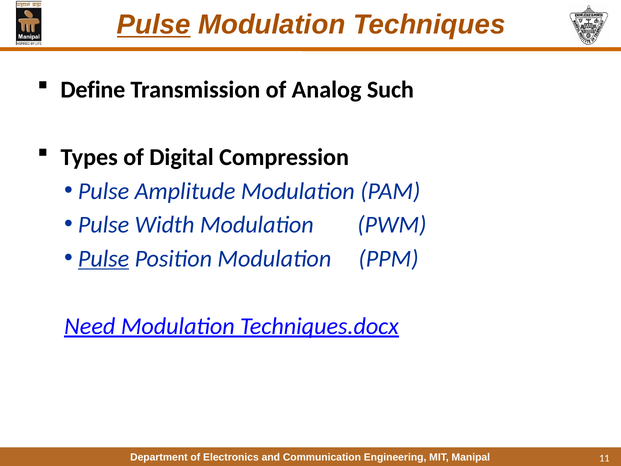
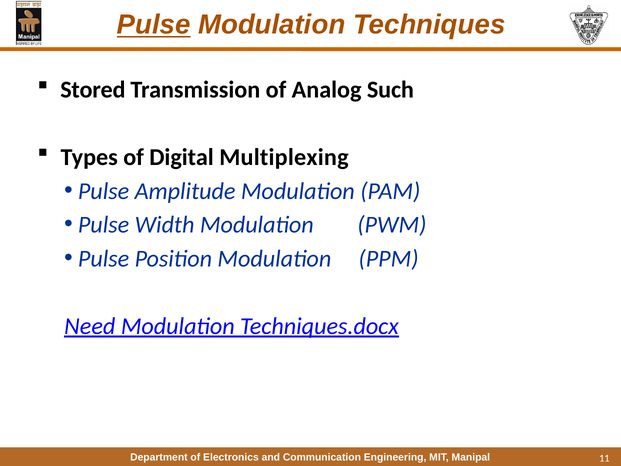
Define: Define -> Stored
Compression: Compression -> Multiplexing
Pulse at (104, 258) underline: present -> none
